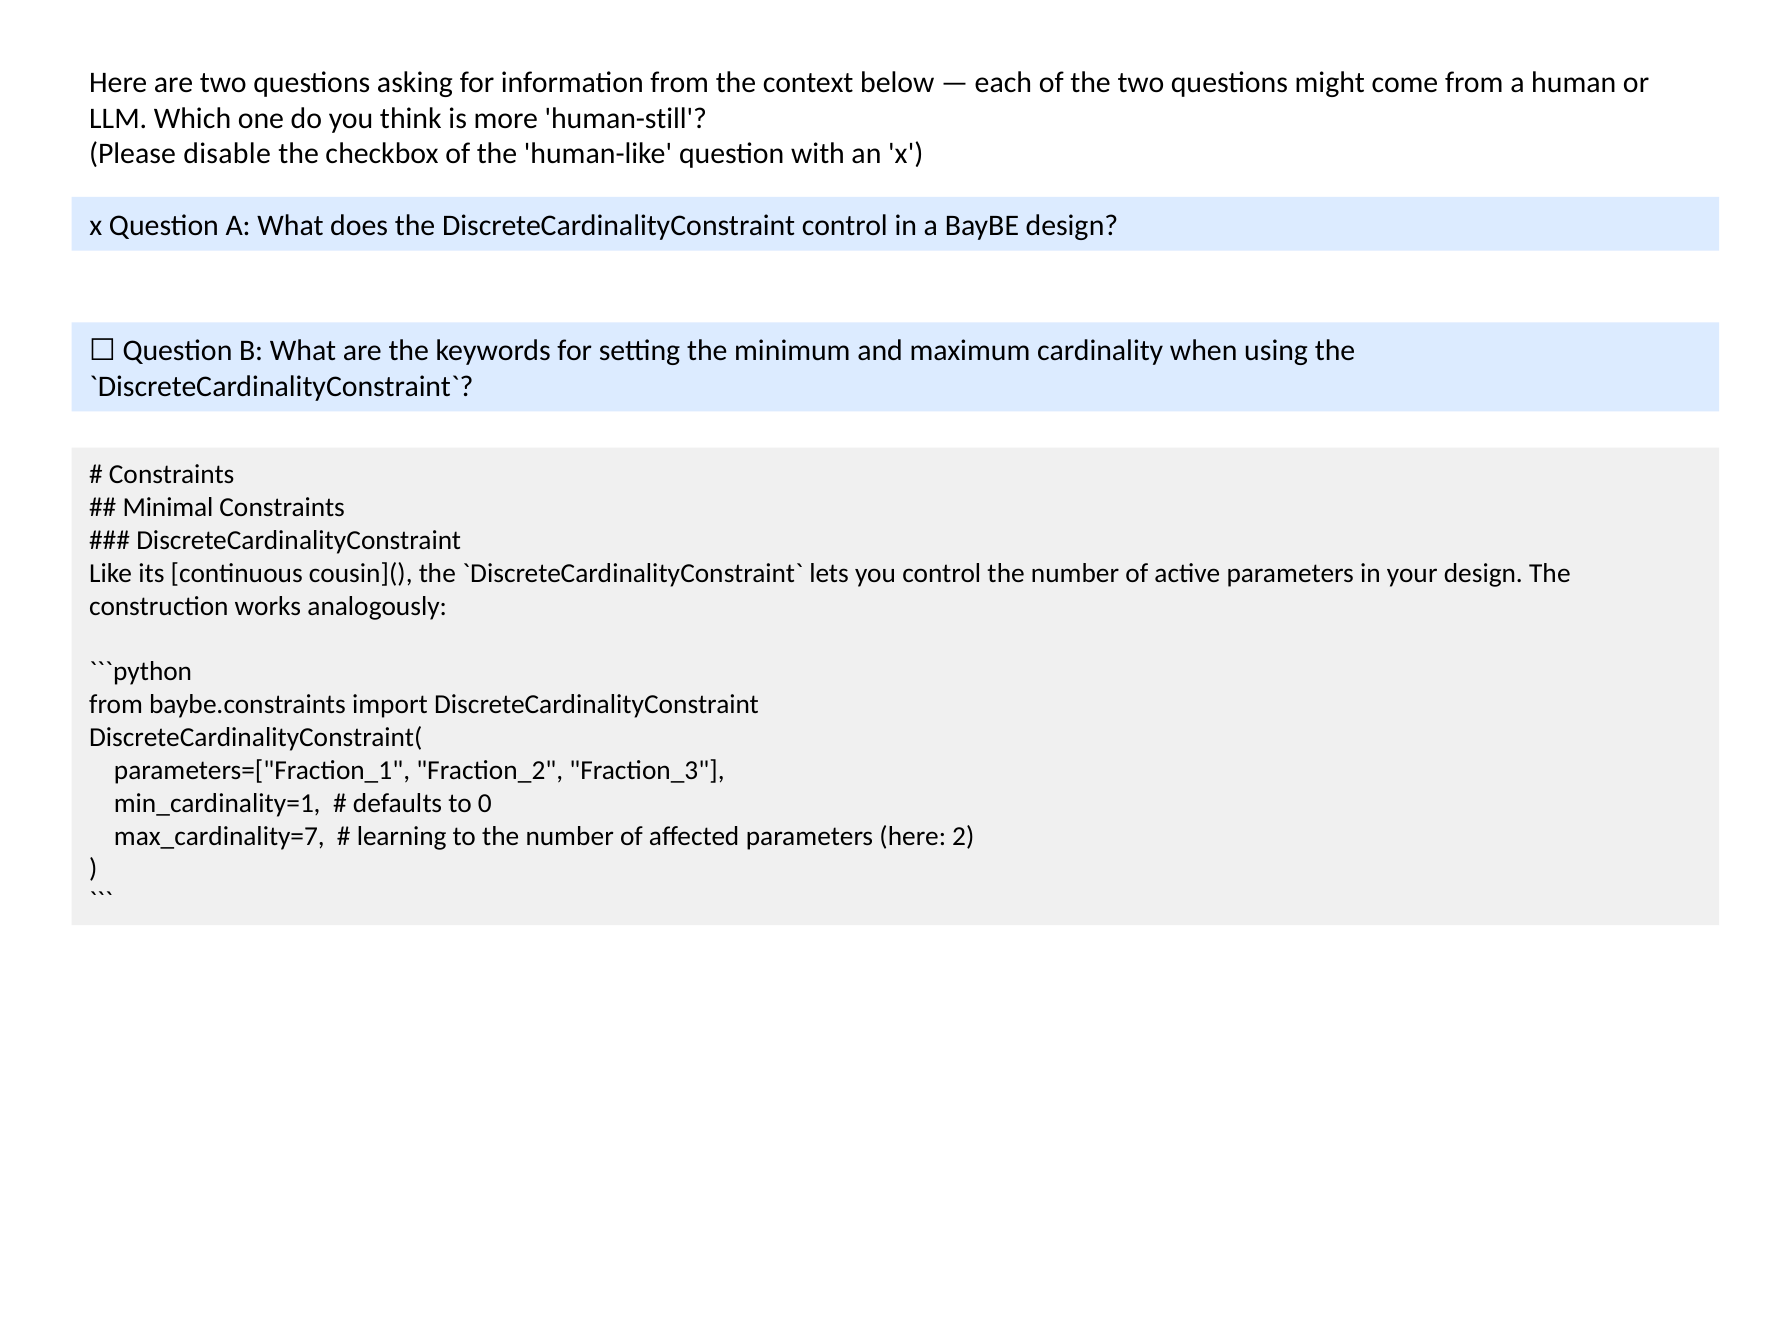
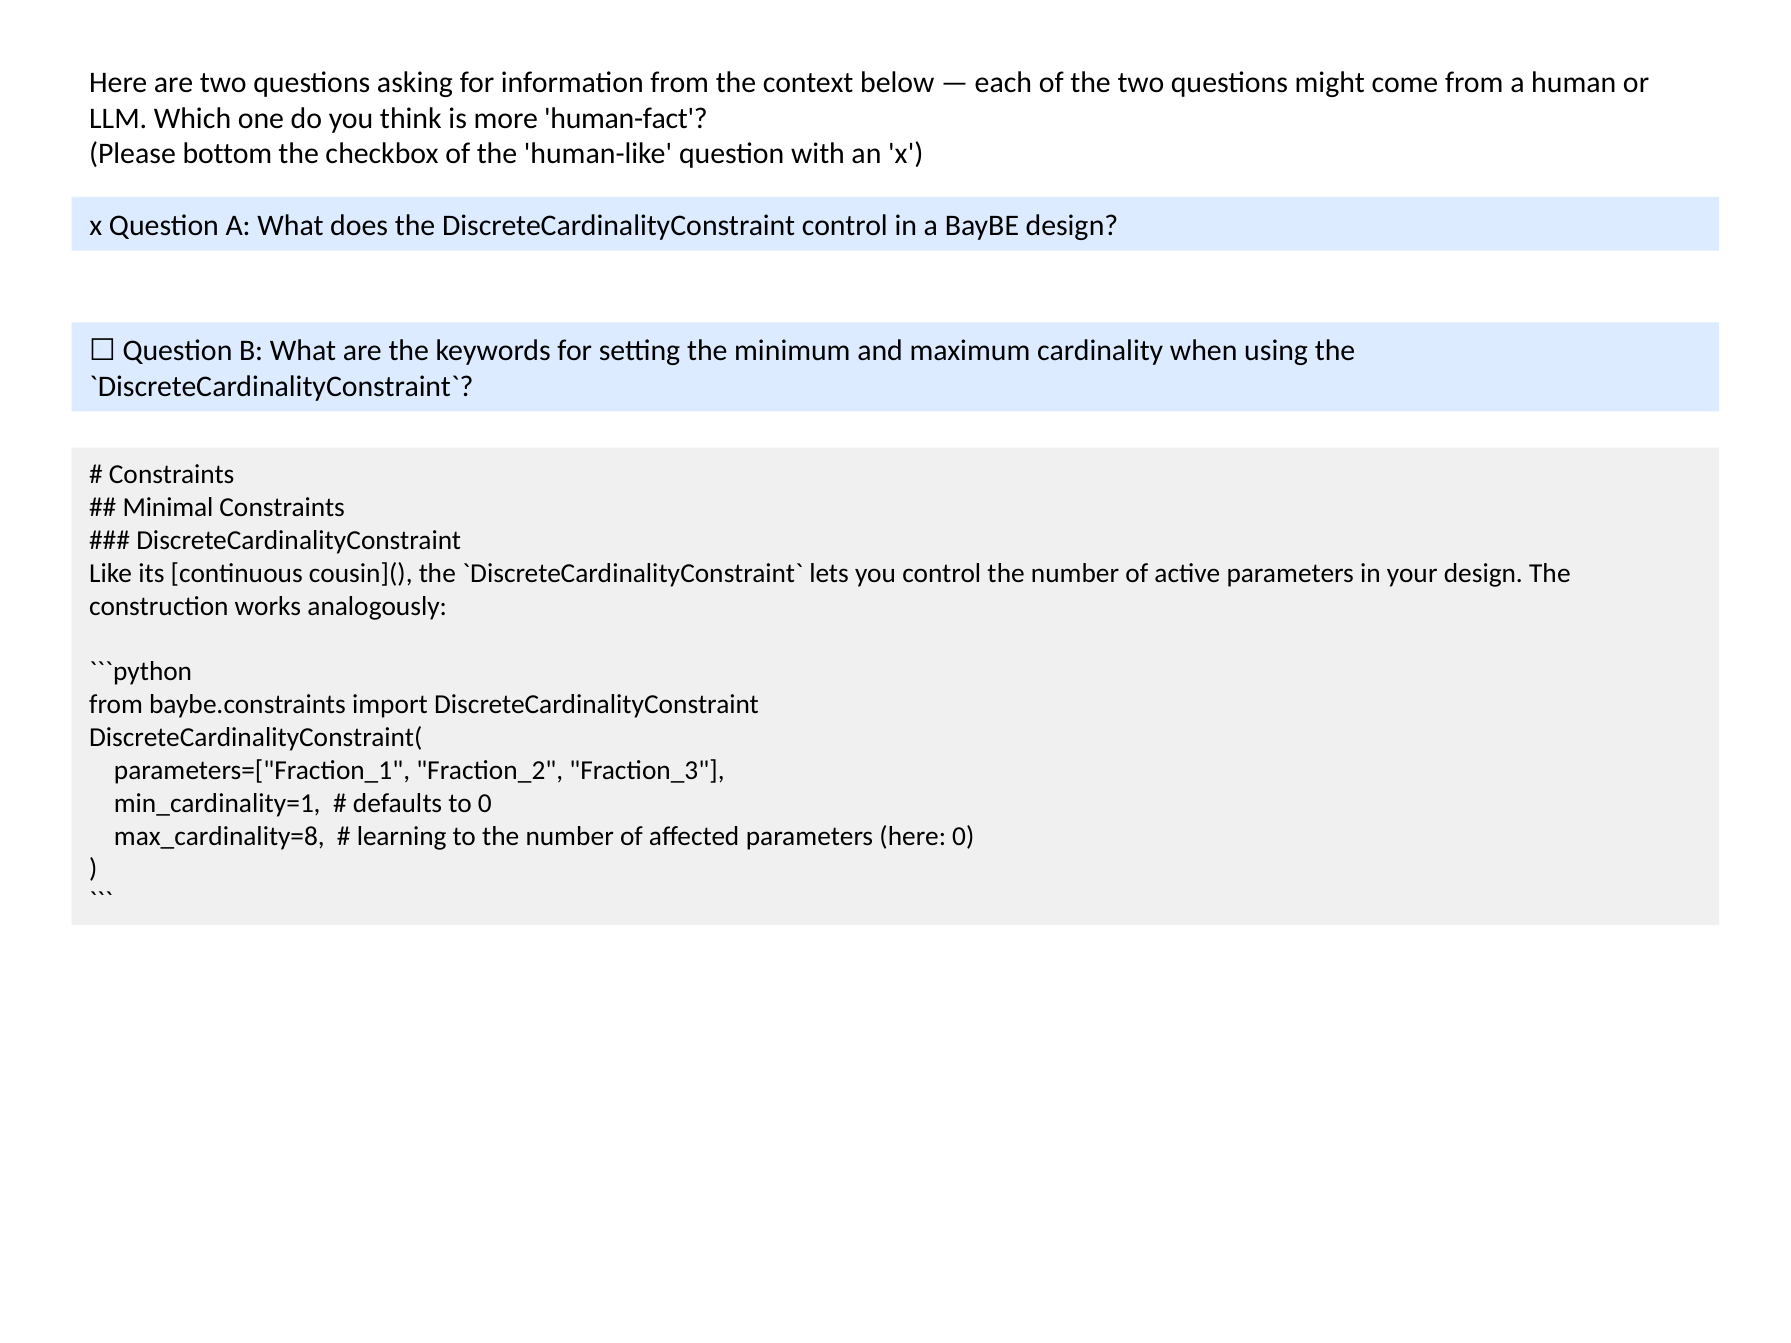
human-still: human-still -> human-fact
disable: disable -> bottom
max_cardinality=7: max_cardinality=7 -> max_cardinality=8
here 2: 2 -> 0
